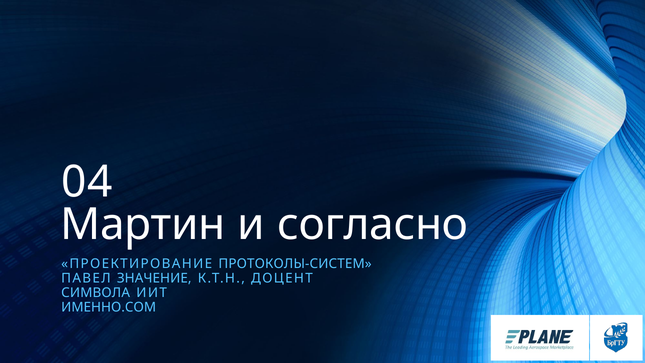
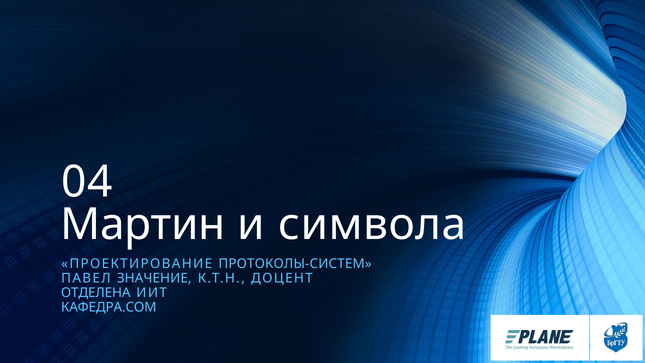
согласно: согласно -> символа
СИМВОЛА: СИМВОЛА -> ОТДЕЛЕНА
ИМЕННО.COM: ИМЕННО.COM -> КАФЕДРА.COM
